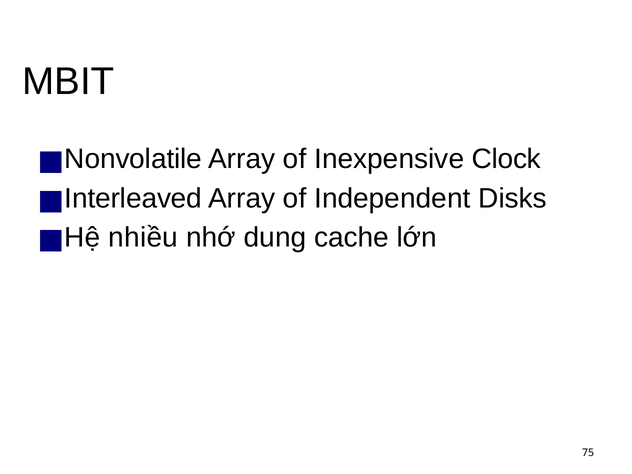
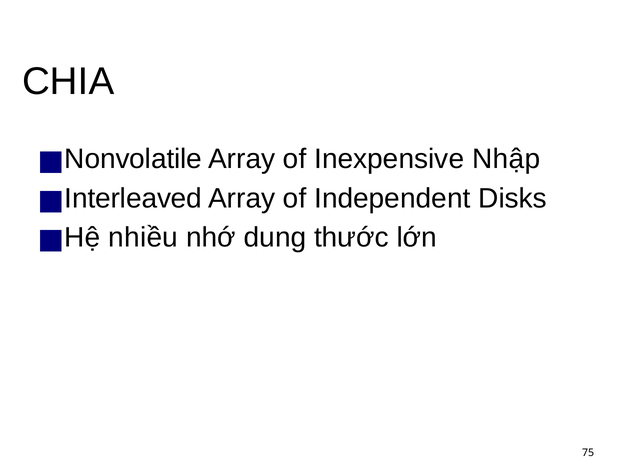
MBIT: MBIT -> CHIA
Clock: Clock -> Nhập
cache: cache -> thước
